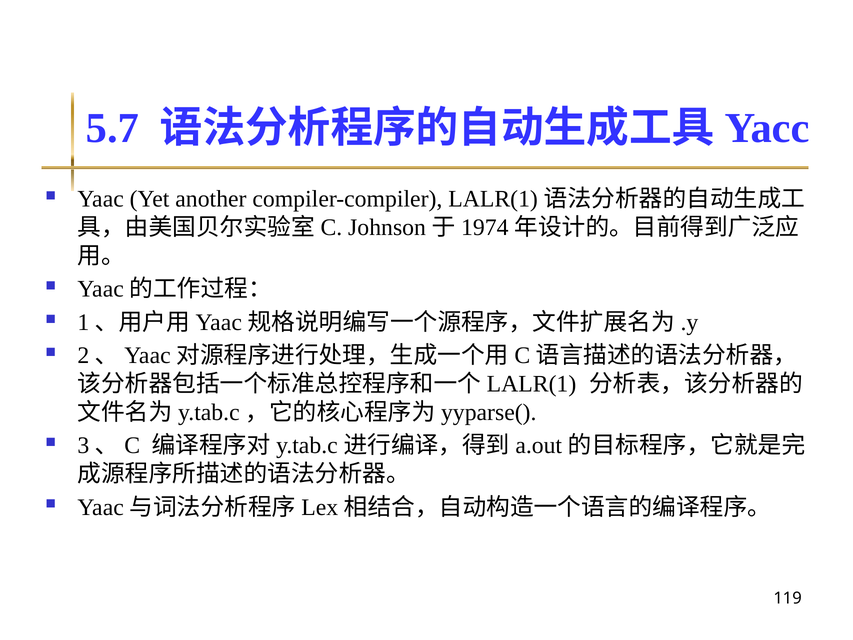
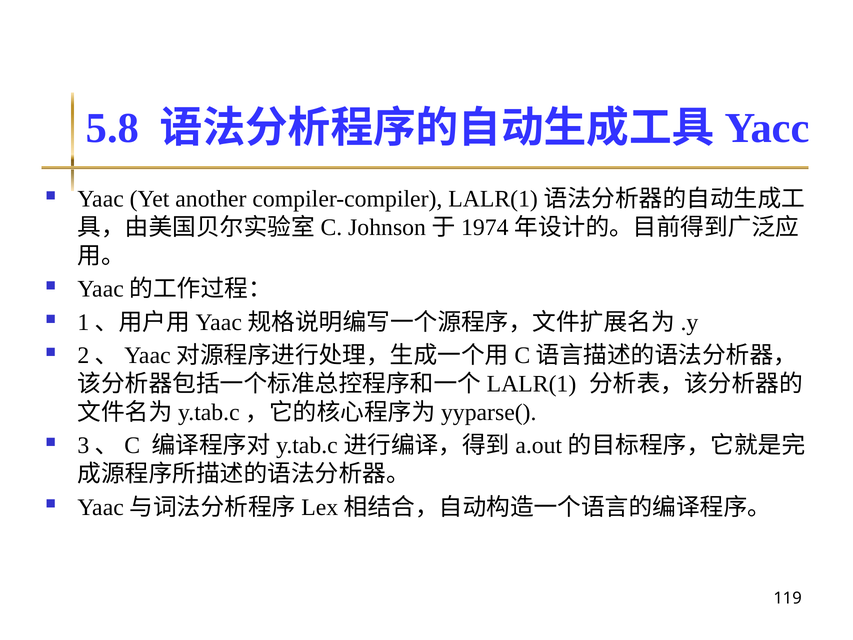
5.7: 5.7 -> 5.8
